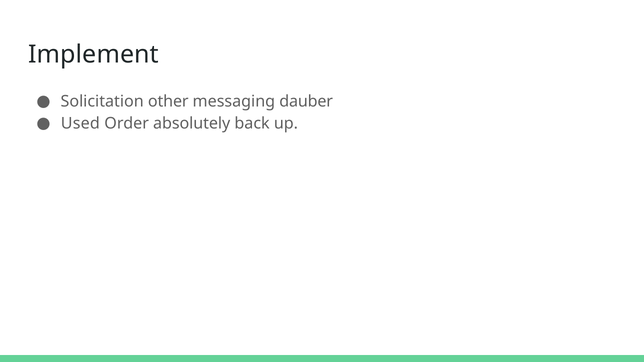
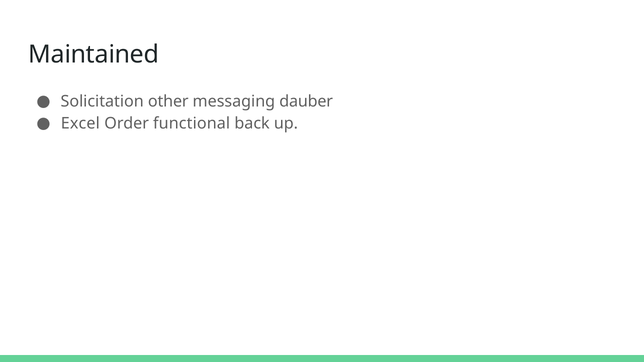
Implement: Implement -> Maintained
Used: Used -> Excel
absolutely: absolutely -> functional
